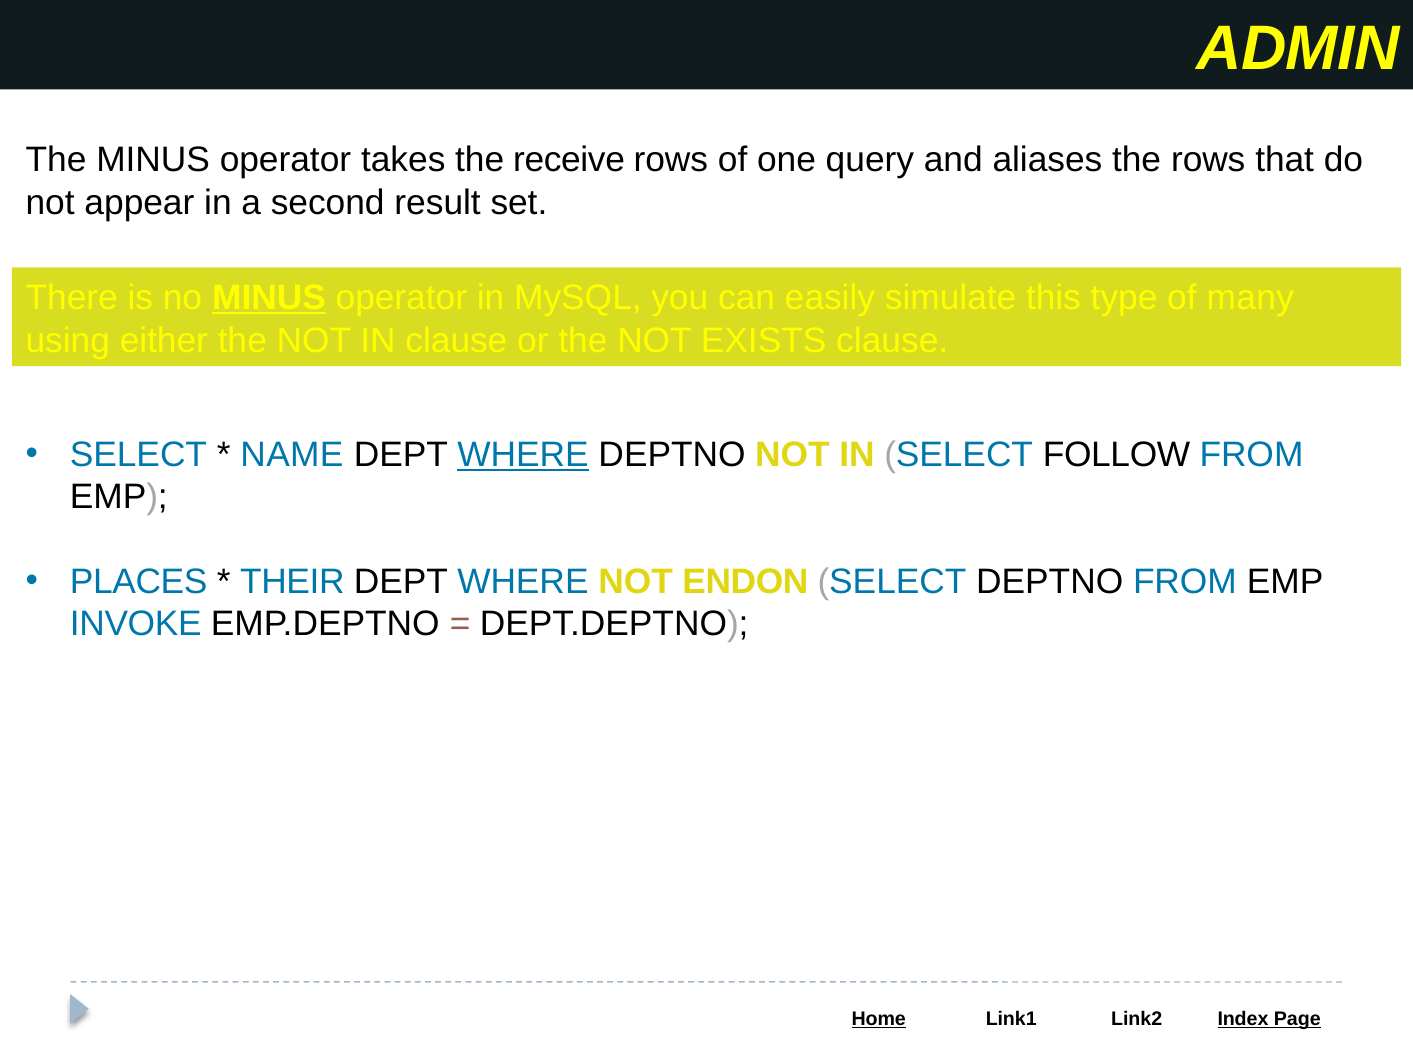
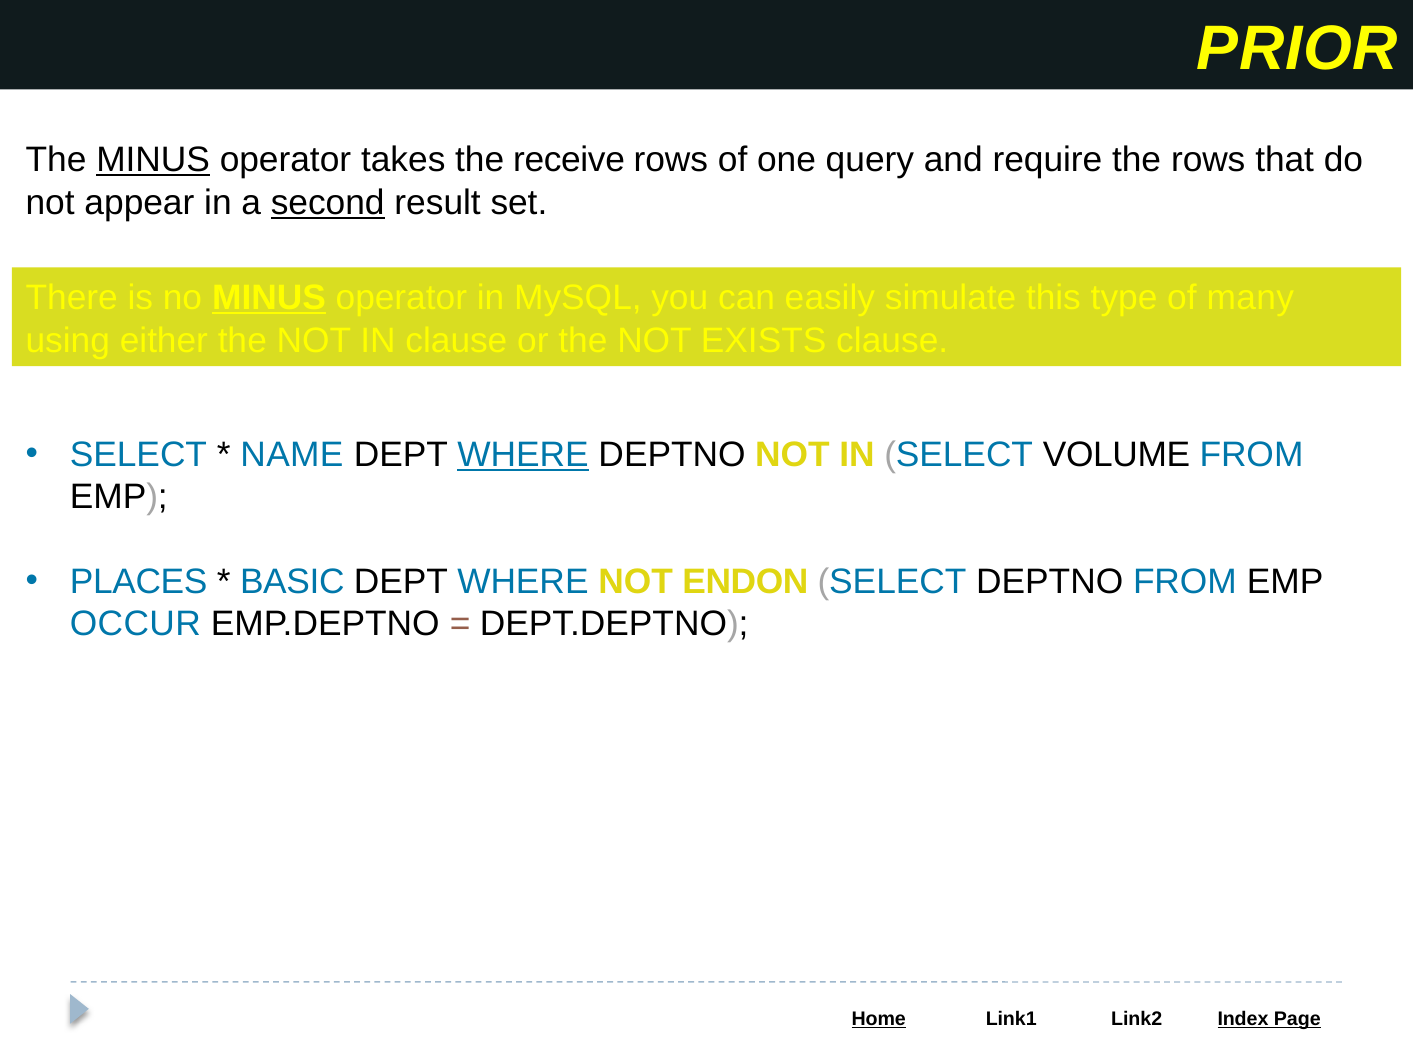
ADMIN: ADMIN -> PRIOR
MINUS at (153, 160) underline: none -> present
aliases: aliases -> require
second underline: none -> present
FOLLOW: FOLLOW -> VOLUME
THEIR: THEIR -> BASIC
INVOKE: INVOKE -> OCCUR
